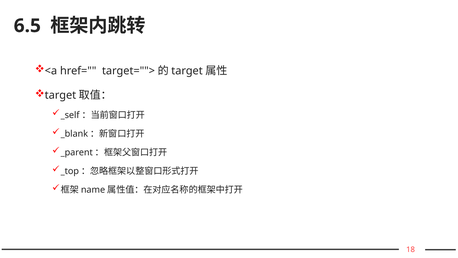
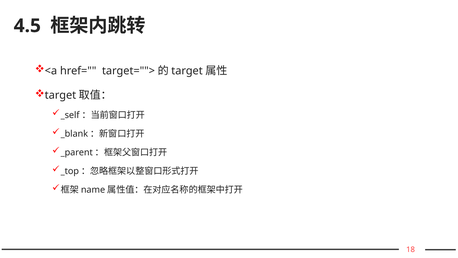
6.5: 6.5 -> 4.5
